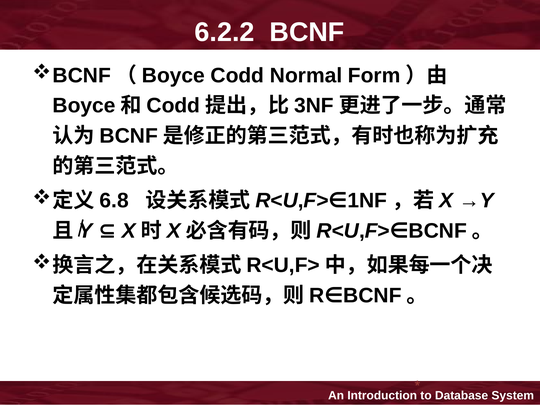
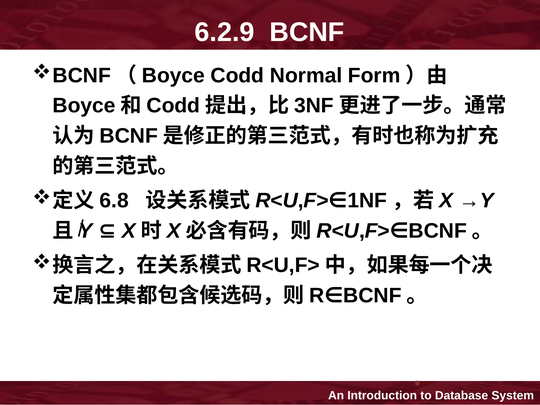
6.2.2: 6.2.2 -> 6.2.9
